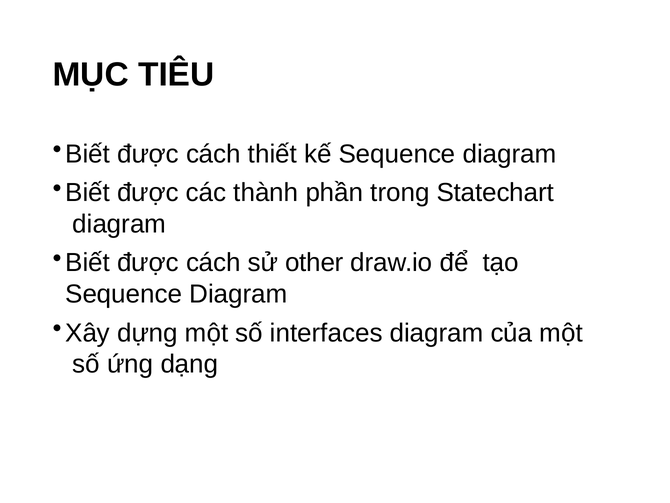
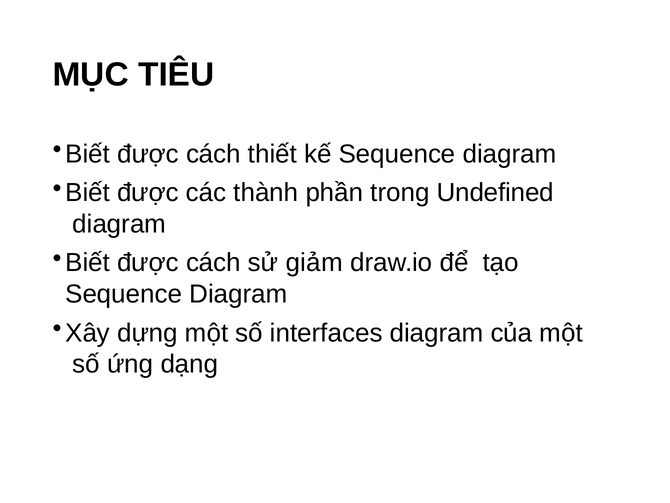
Statechart: Statechart -> Undefined
other: other -> giảm
